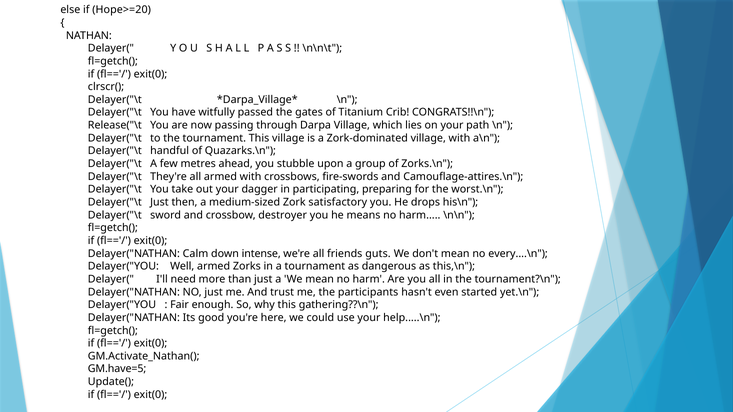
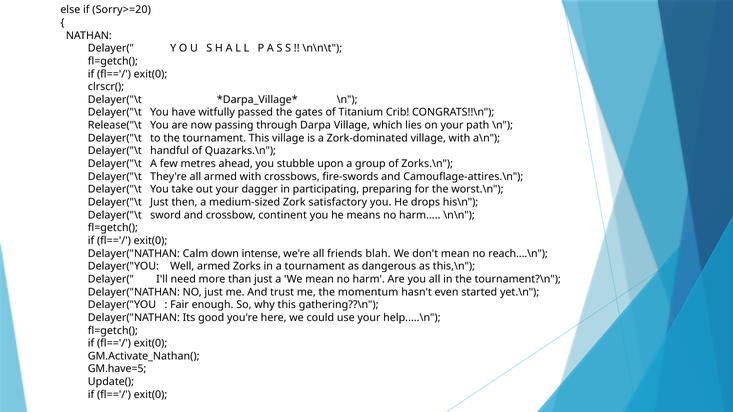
Hope>=20: Hope>=20 -> Sorry>=20
destroyer: destroyer -> continent
guts: guts -> blah
every....\n: every....\n -> reach....\n
participants: participants -> momentum
